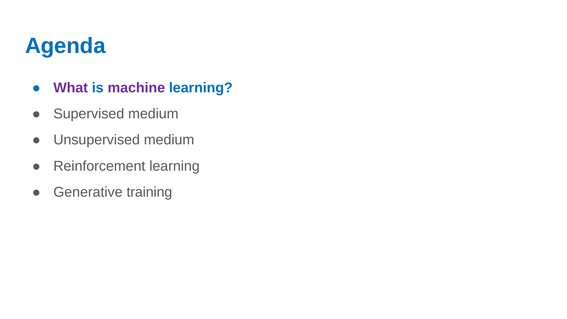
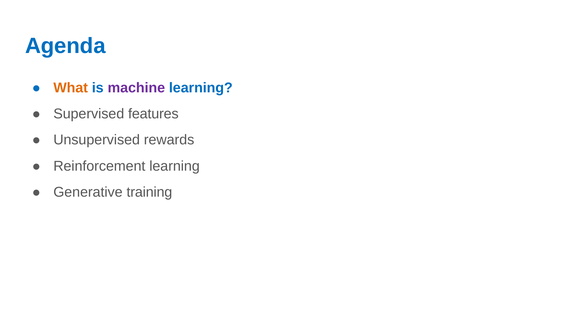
What colour: purple -> orange
Supervised medium: medium -> features
Unsupervised medium: medium -> rewards
